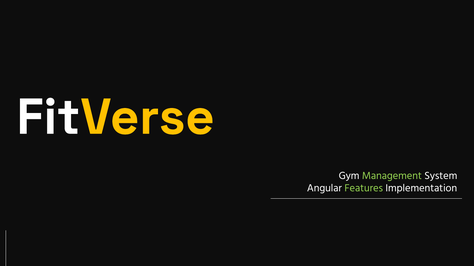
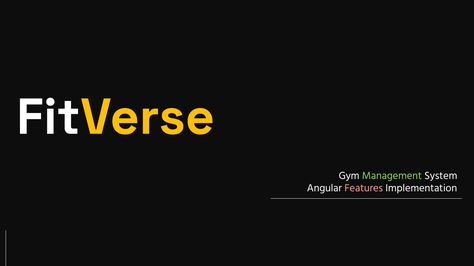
Features colour: light green -> pink
